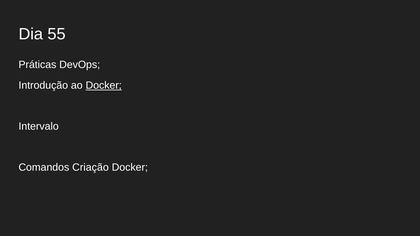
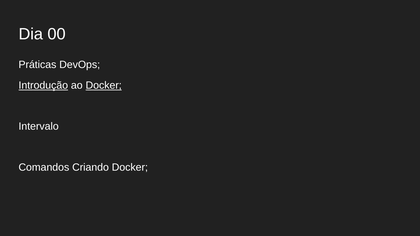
55: 55 -> 00
Introdução underline: none -> present
Criação: Criação -> Criando
